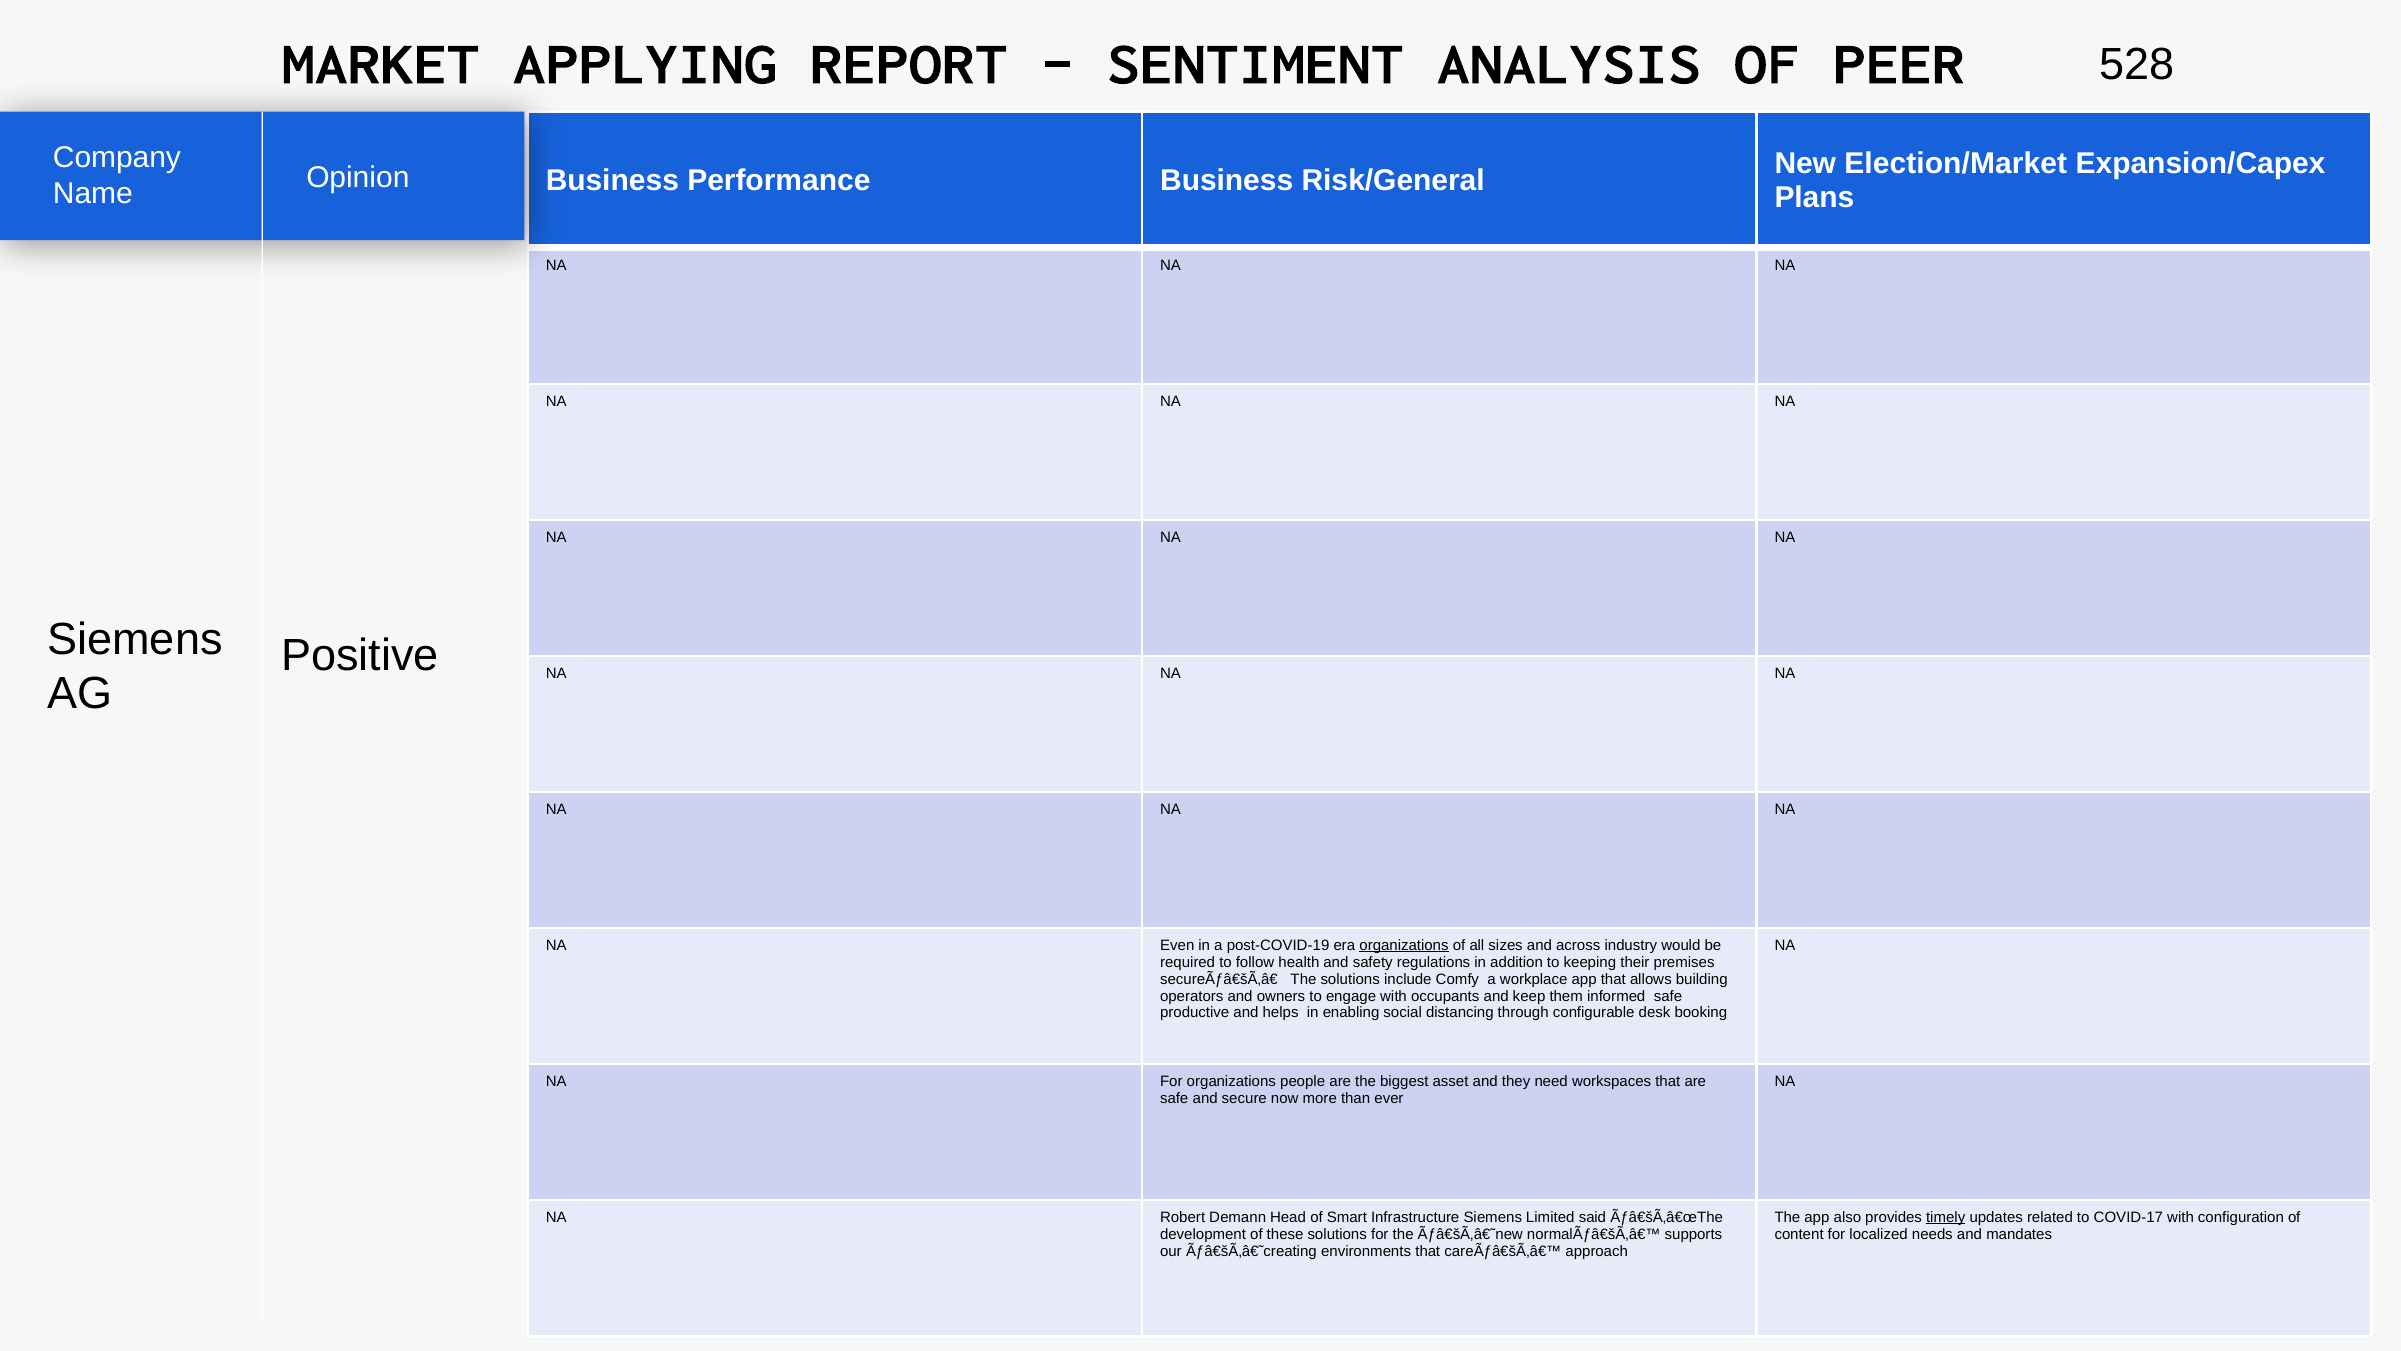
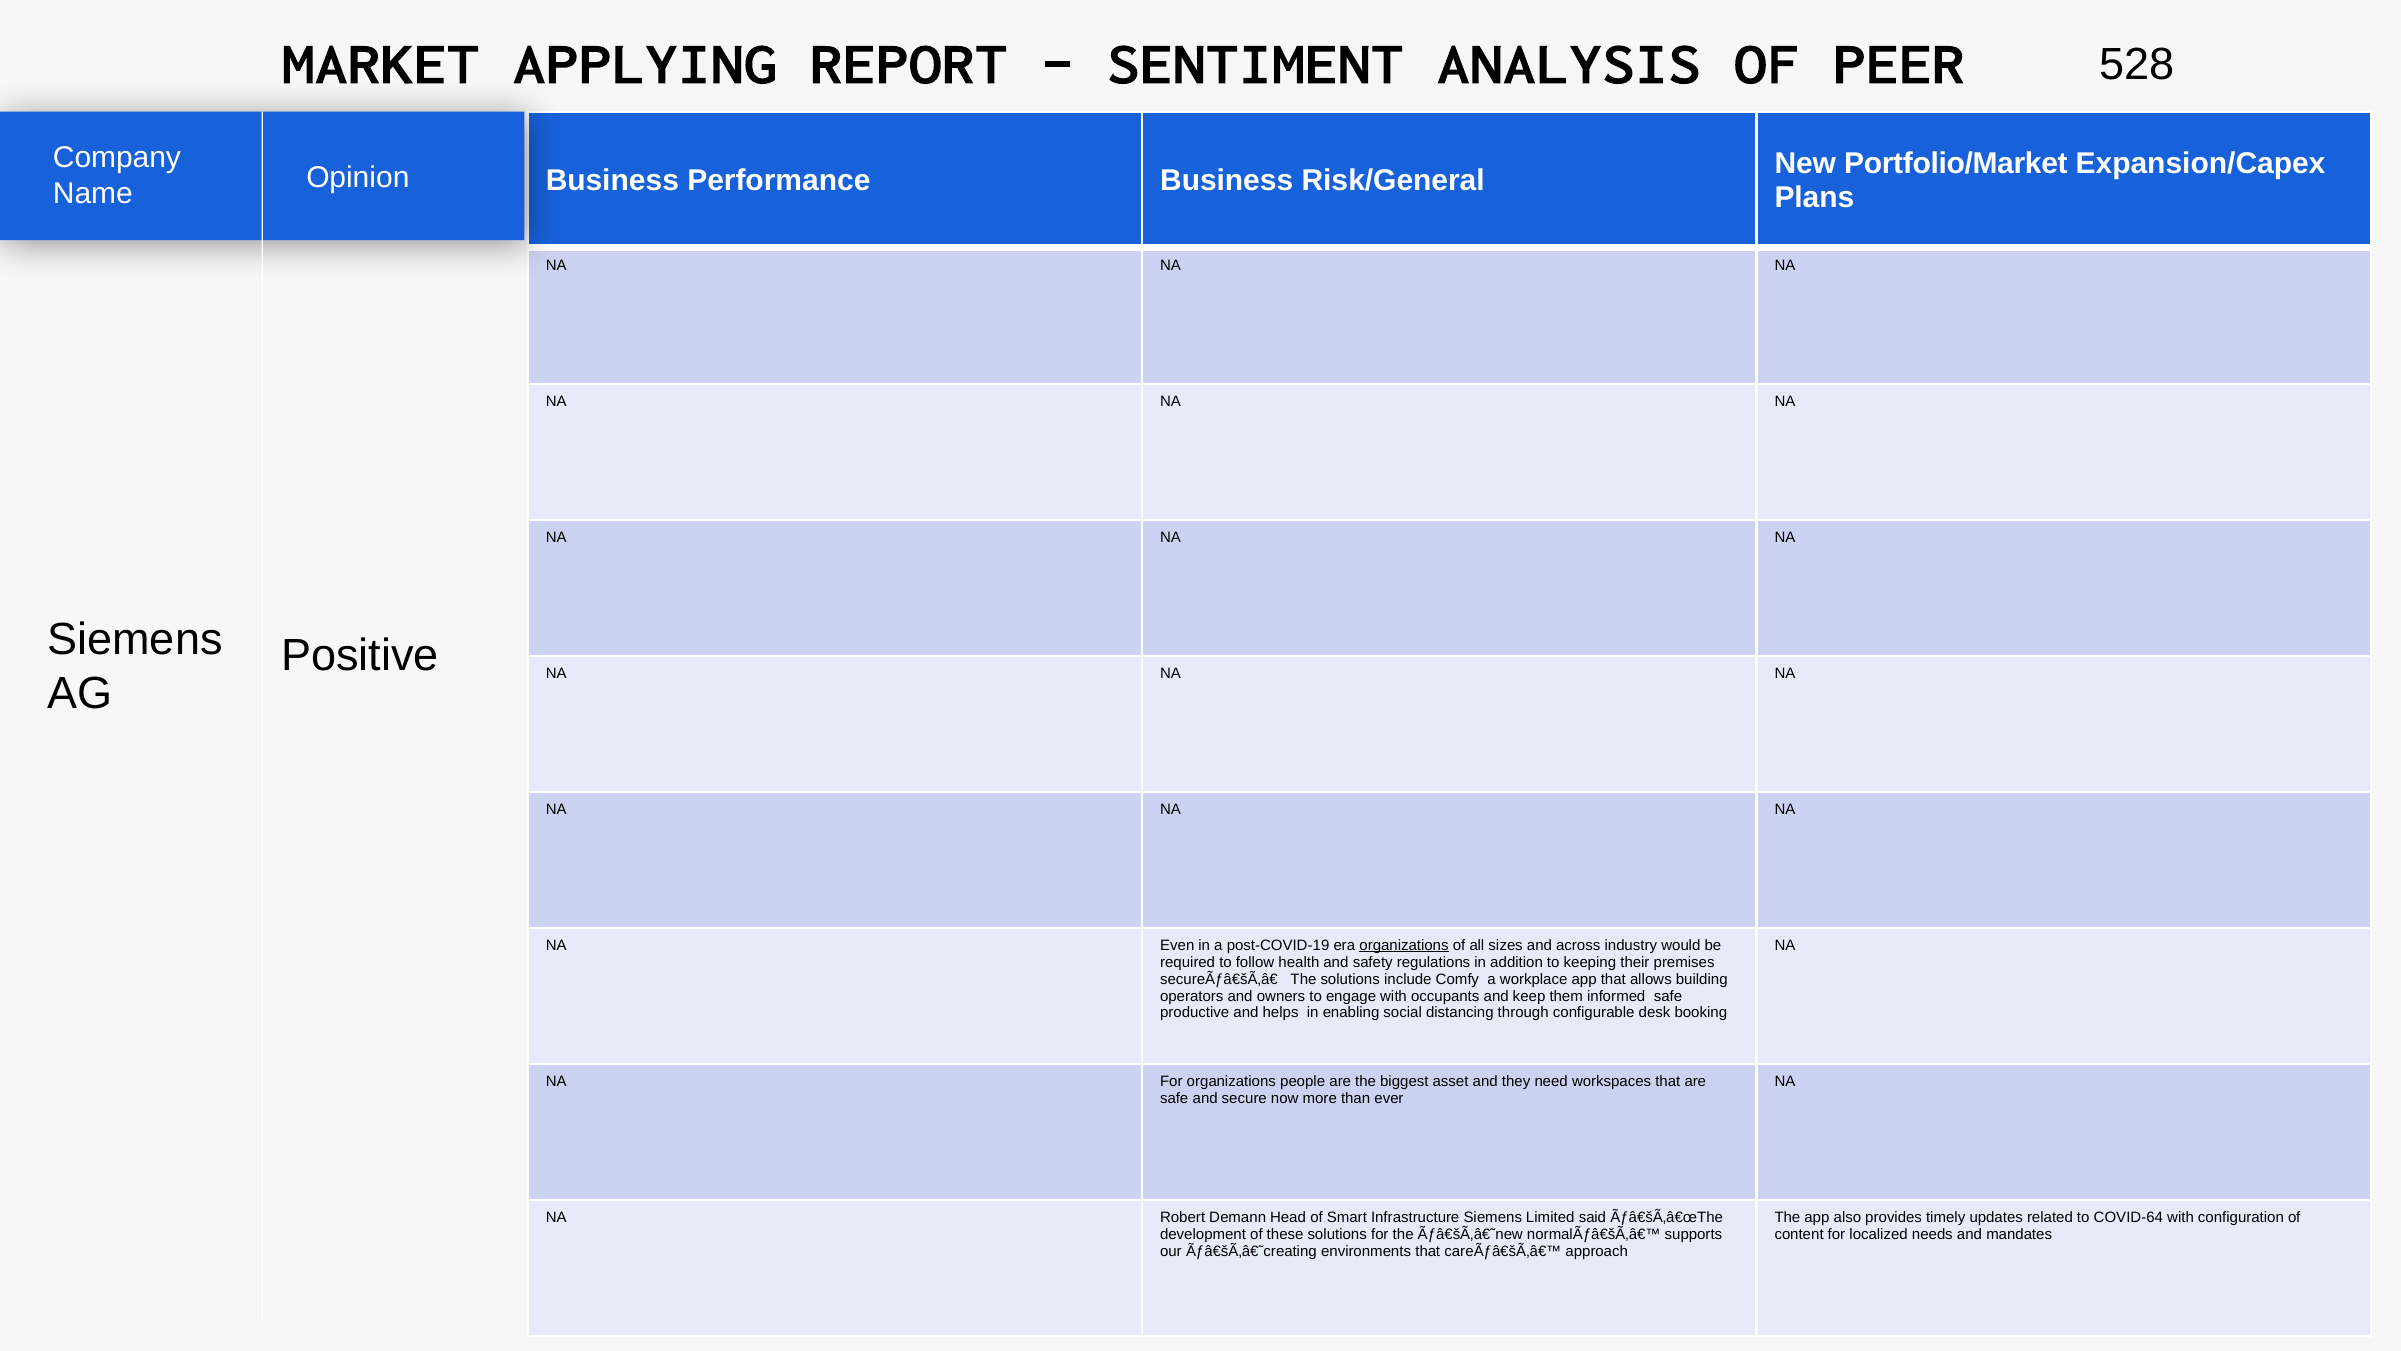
Election/Market: Election/Market -> Portfolio/Market
timely underline: present -> none
COVID-17: COVID-17 -> COVID-64
